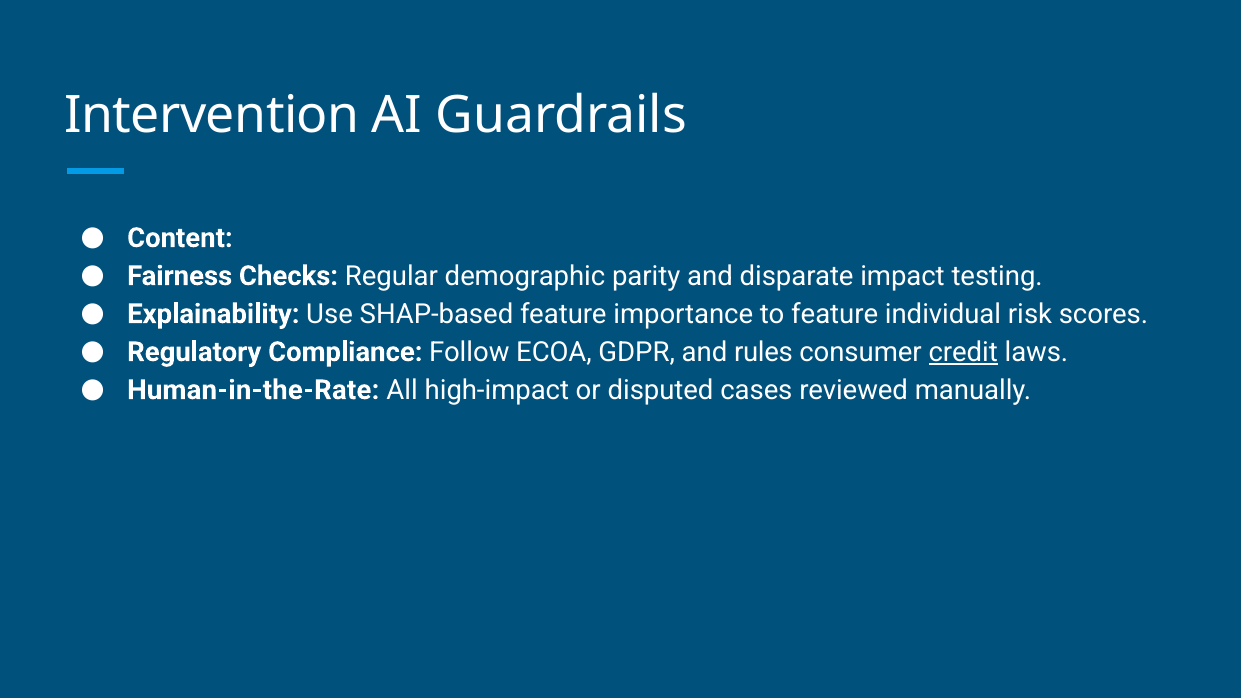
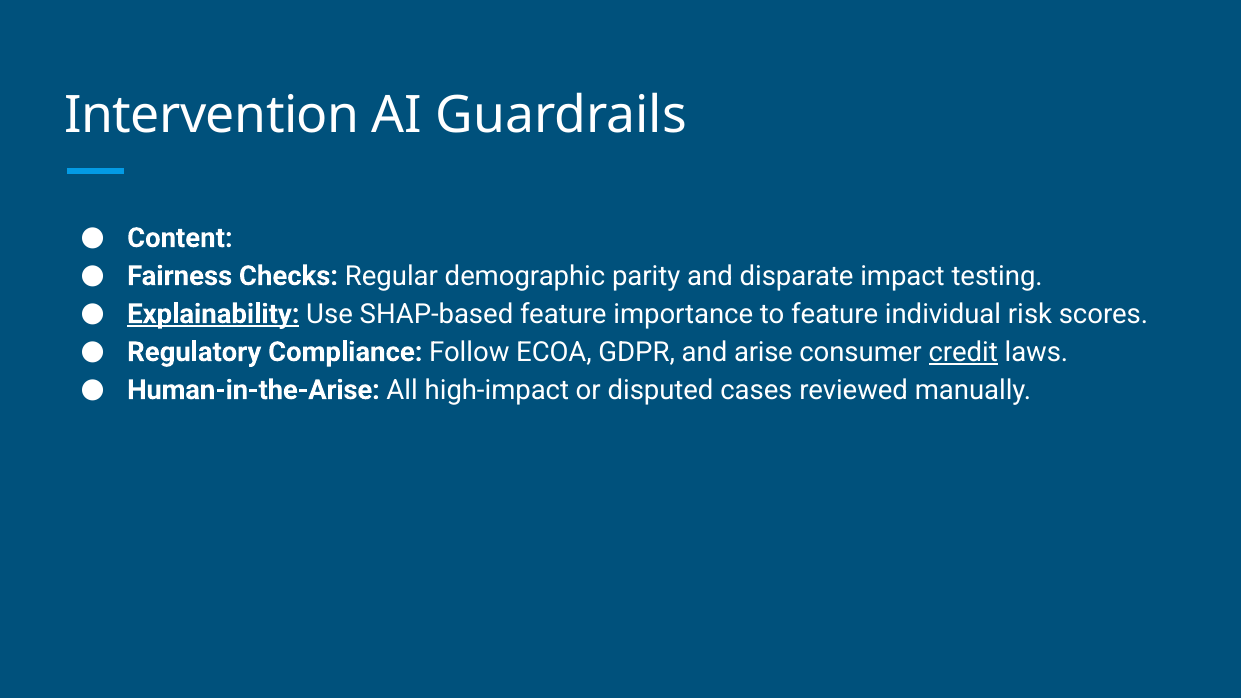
Explainability underline: none -> present
rules: rules -> arise
Human-in-the-Rate: Human-in-the-Rate -> Human-in-the-Arise
